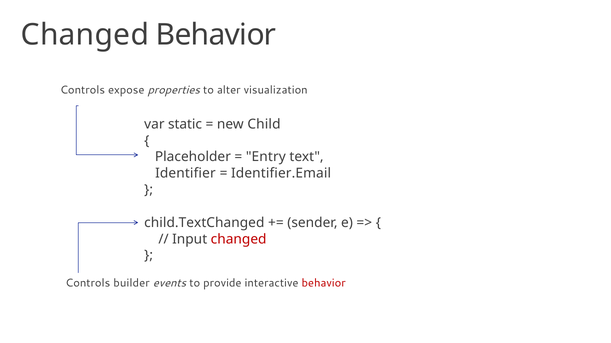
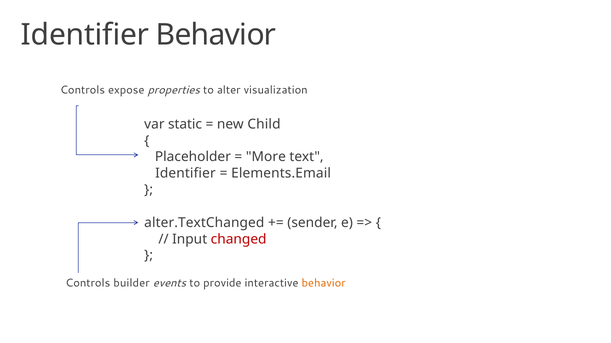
Changed at (85, 35): Changed -> Identifier
Entry: Entry -> More
Identifier.Email: Identifier.Email -> Elements.Email
child.TextChanged: child.TextChanged -> alter.TextChanged
behavior at (324, 284) colour: red -> orange
